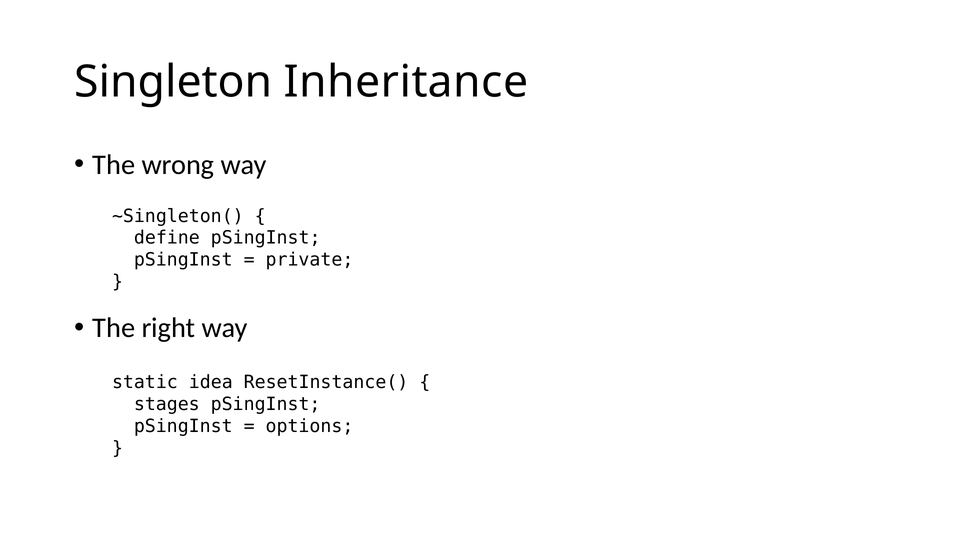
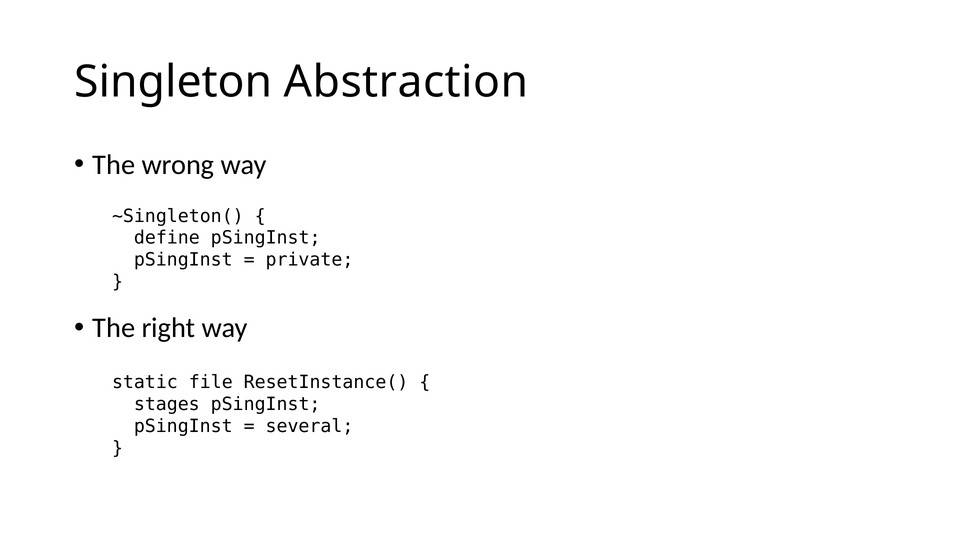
Inheritance: Inheritance -> Abstraction
idea: idea -> file
options: options -> several
